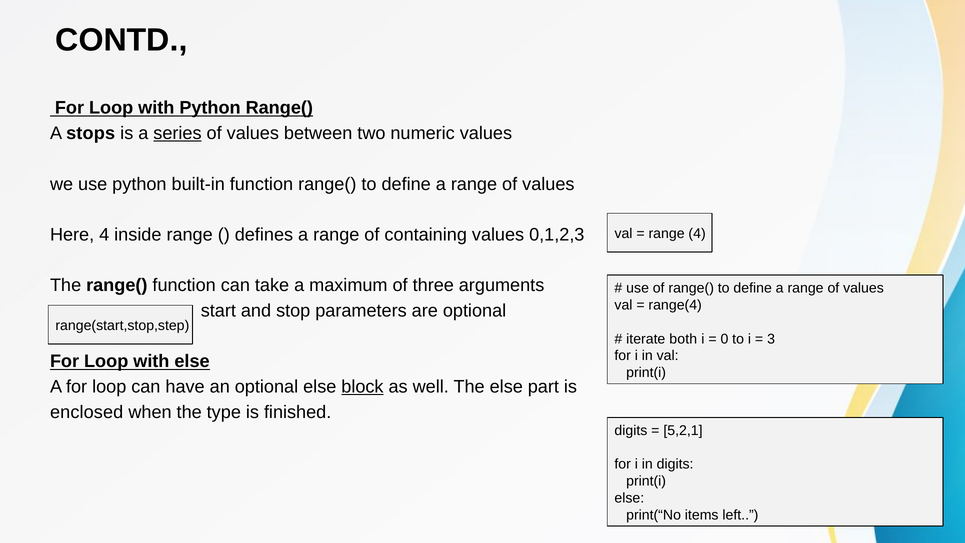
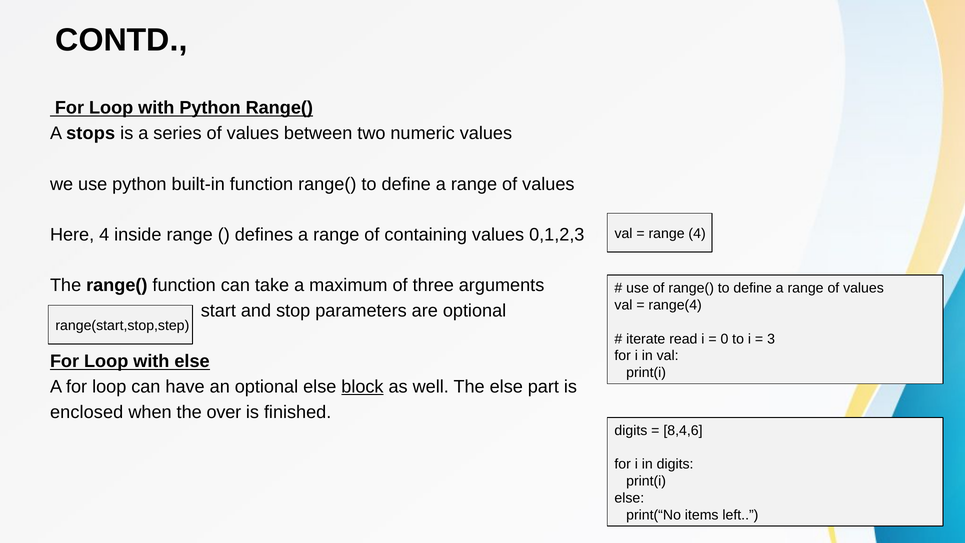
series underline: present -> none
both: both -> read
type: type -> over
5,2,1: 5,2,1 -> 8,4,6
